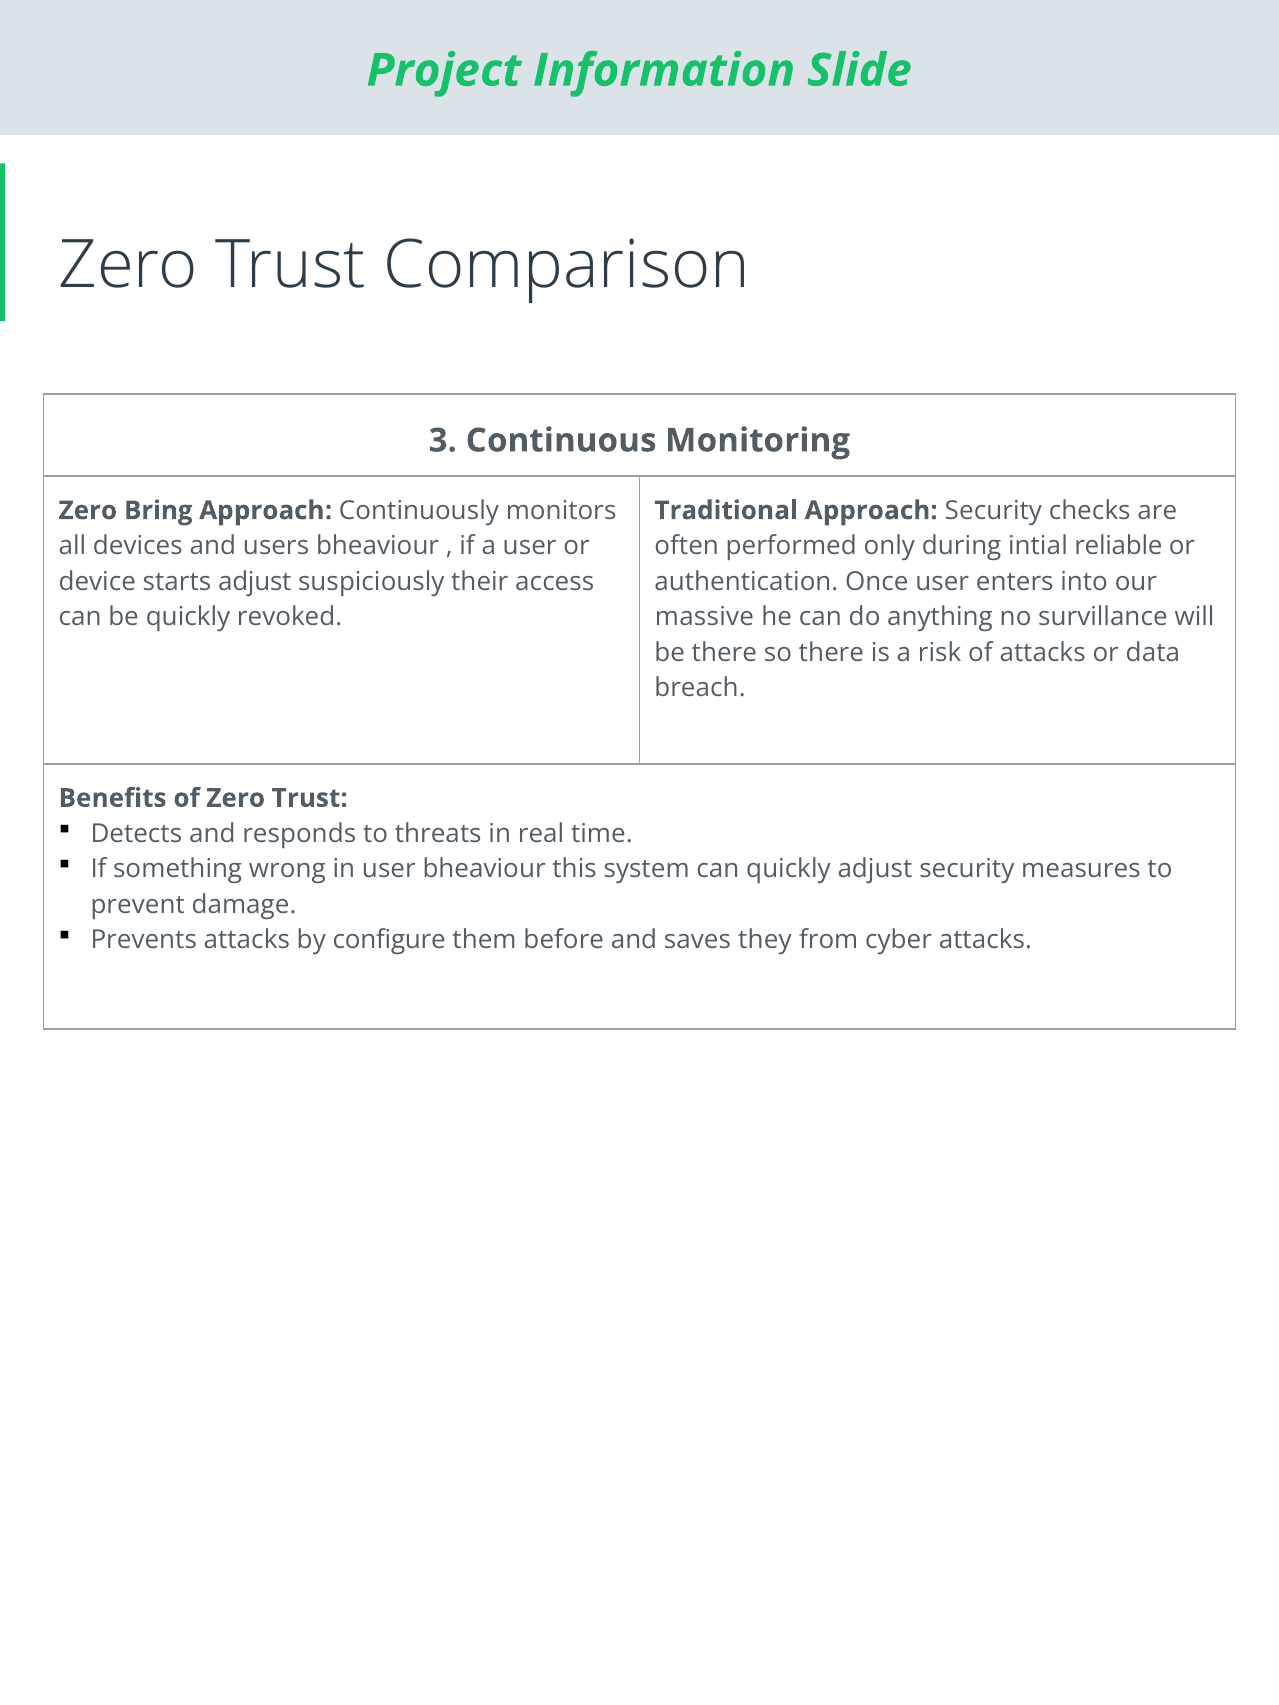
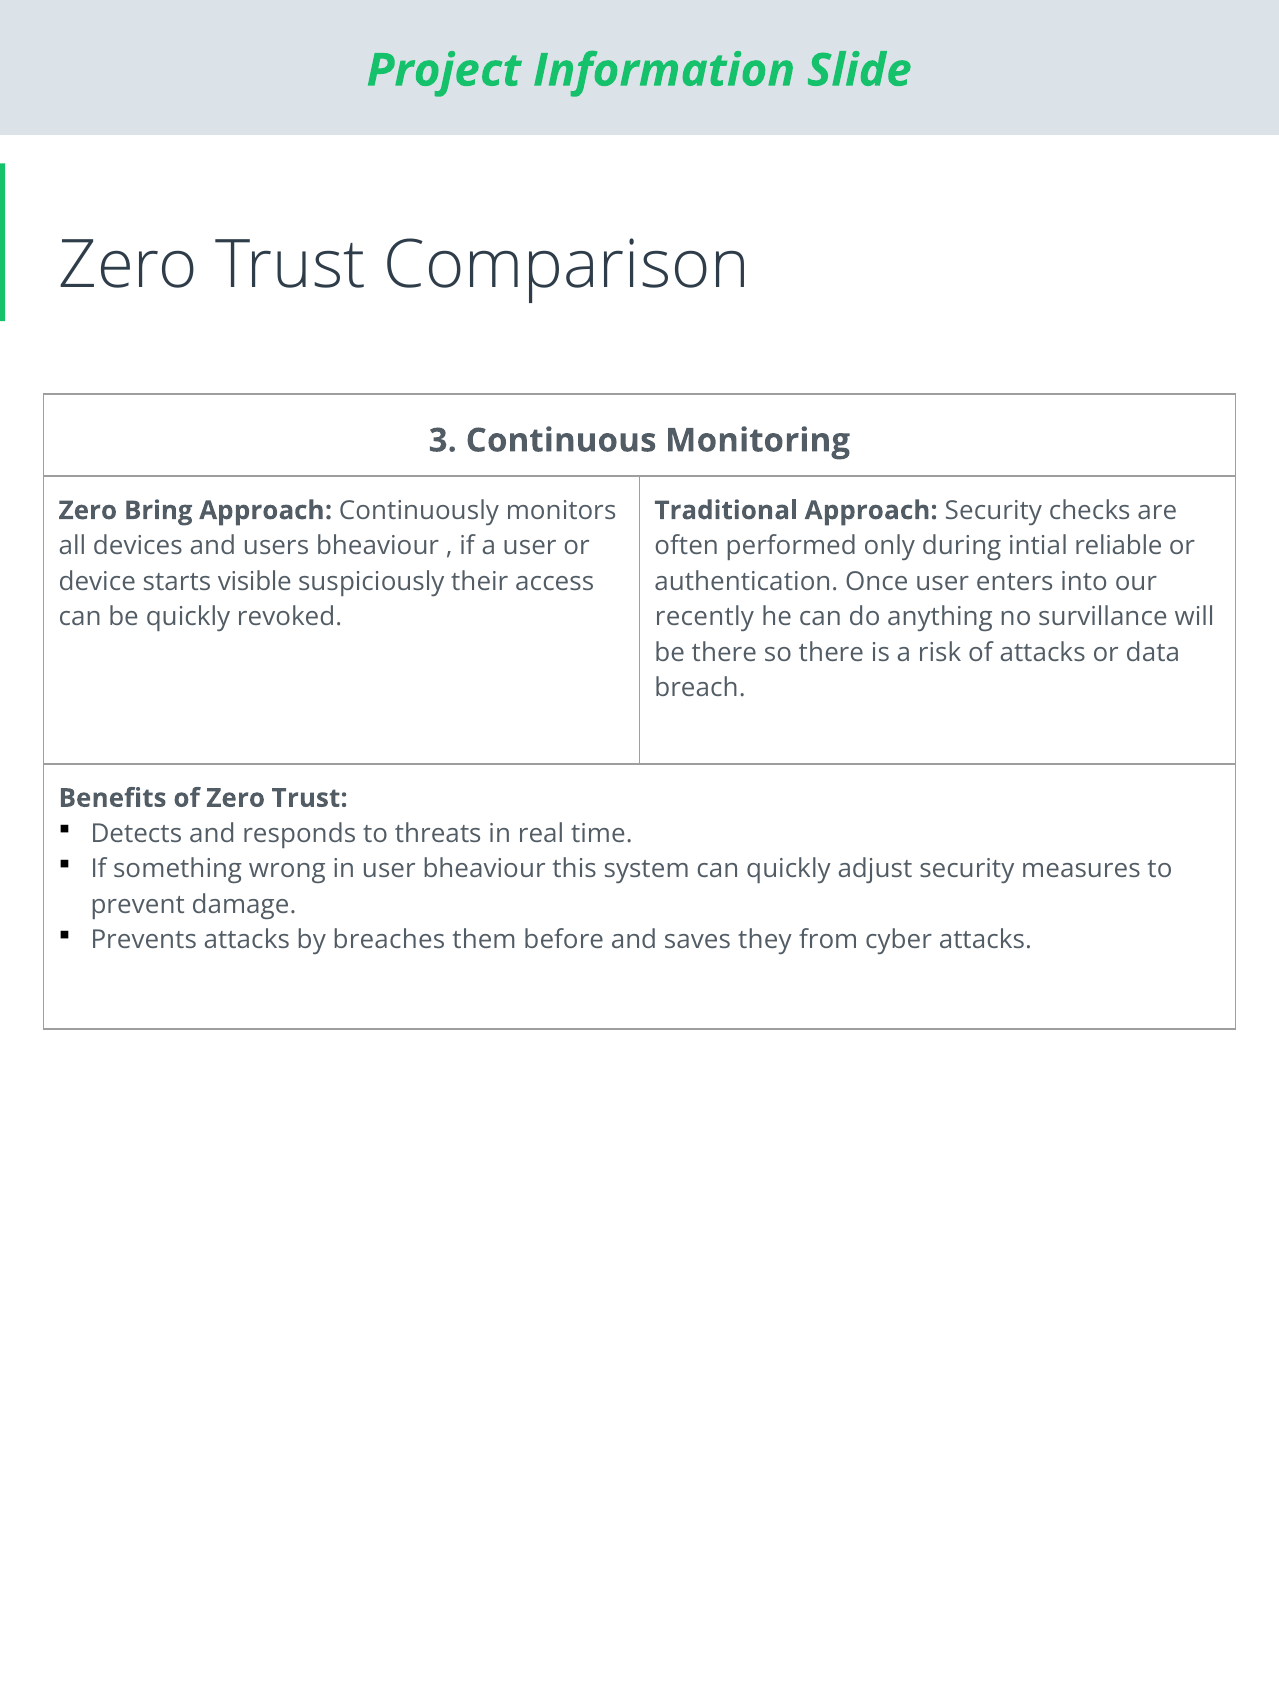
starts adjust: adjust -> visible
massive: massive -> recently
configure: configure -> breaches
